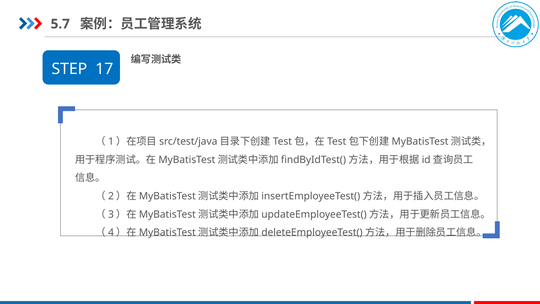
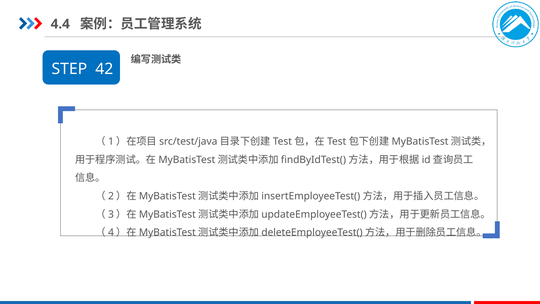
5.7: 5.7 -> 4.4
17: 17 -> 42
